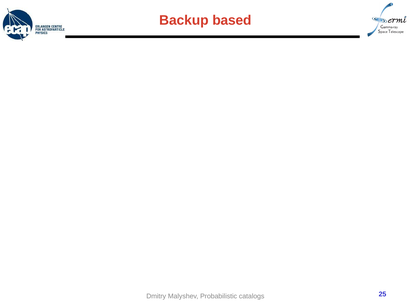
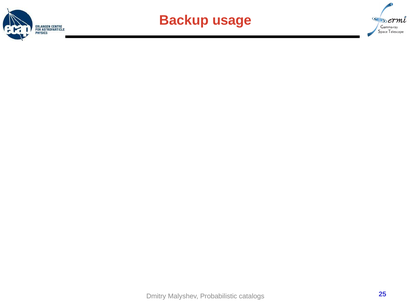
based: based -> usage
